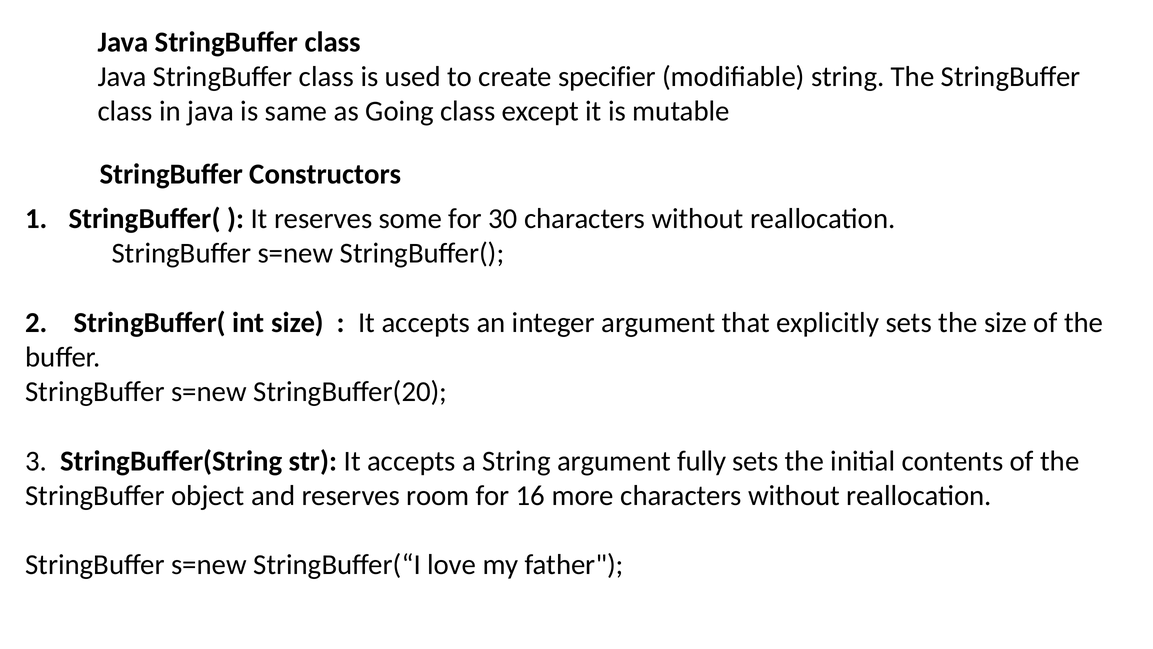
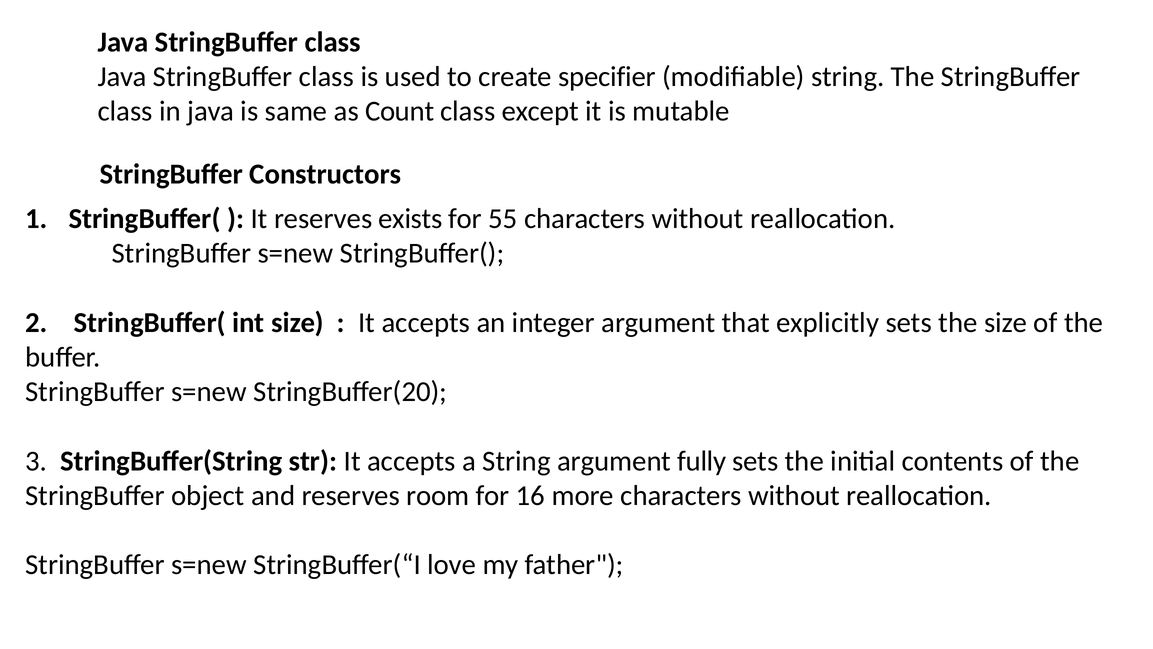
Going: Going -> Count
some: some -> exists
30: 30 -> 55
